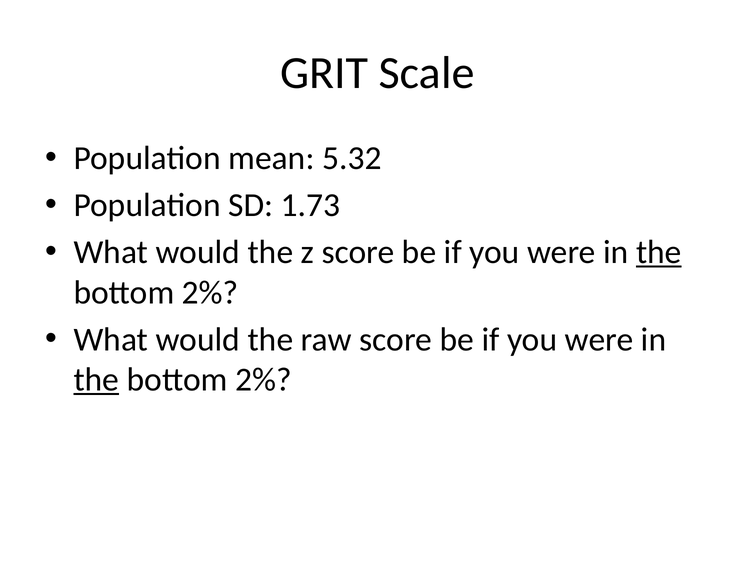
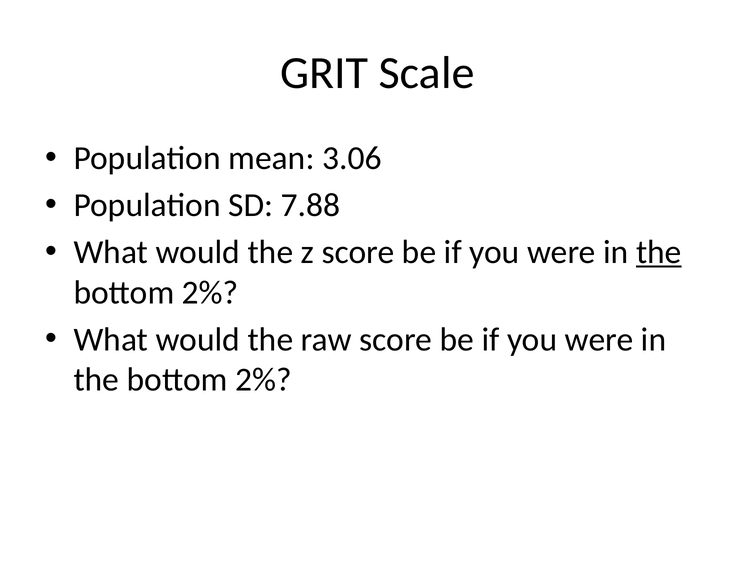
5.32: 5.32 -> 3.06
1.73: 1.73 -> 7.88
the at (96, 380) underline: present -> none
